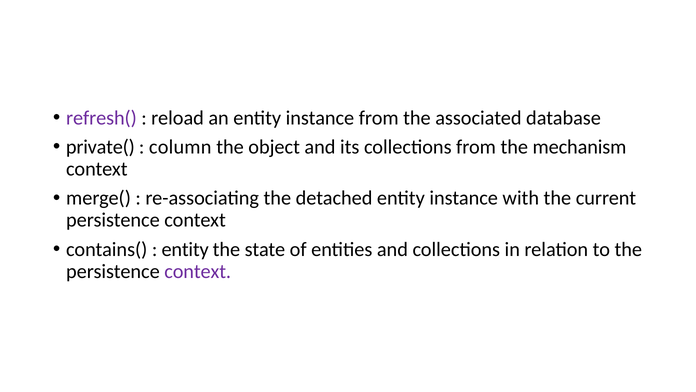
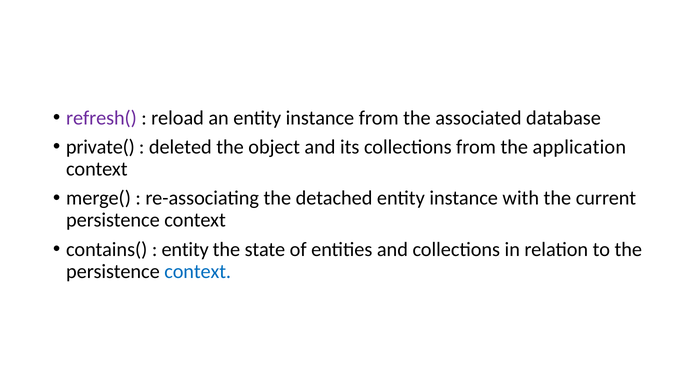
column: column -> deleted
mechanism: mechanism -> application
context at (198, 271) colour: purple -> blue
